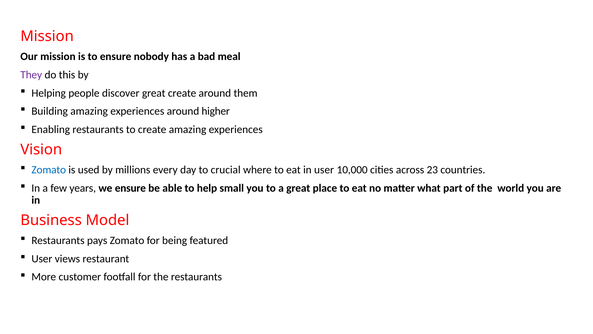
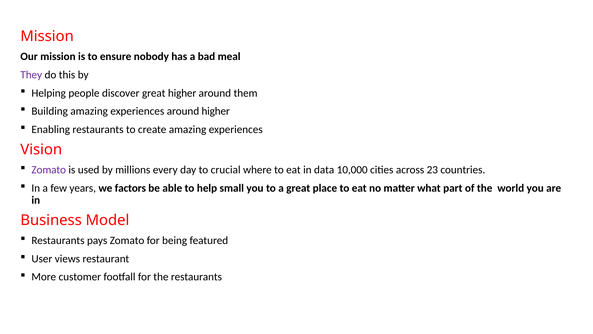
great create: create -> higher
Zomato at (49, 170) colour: blue -> purple
in user: user -> data
we ensure: ensure -> factors
